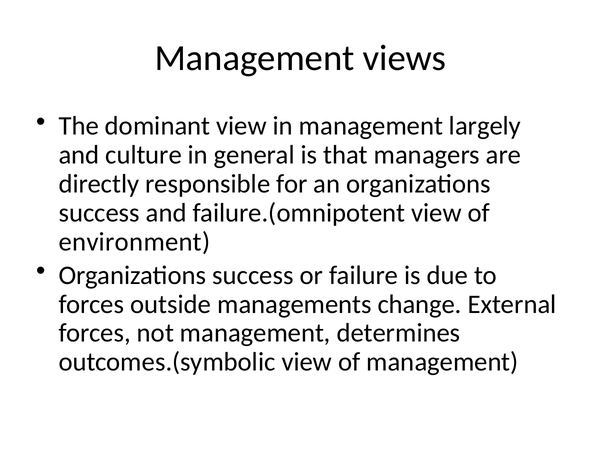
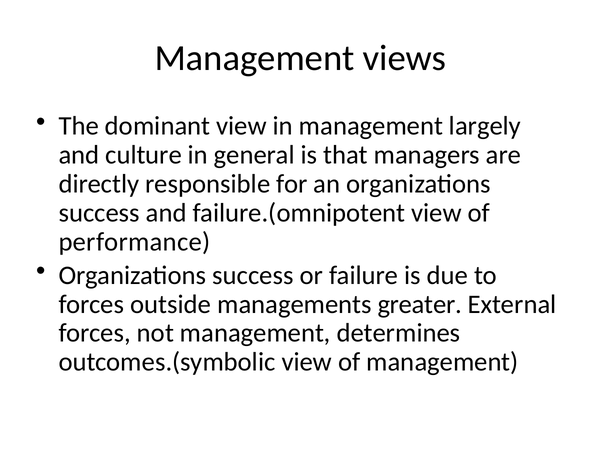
environment: environment -> performance
change: change -> greater
